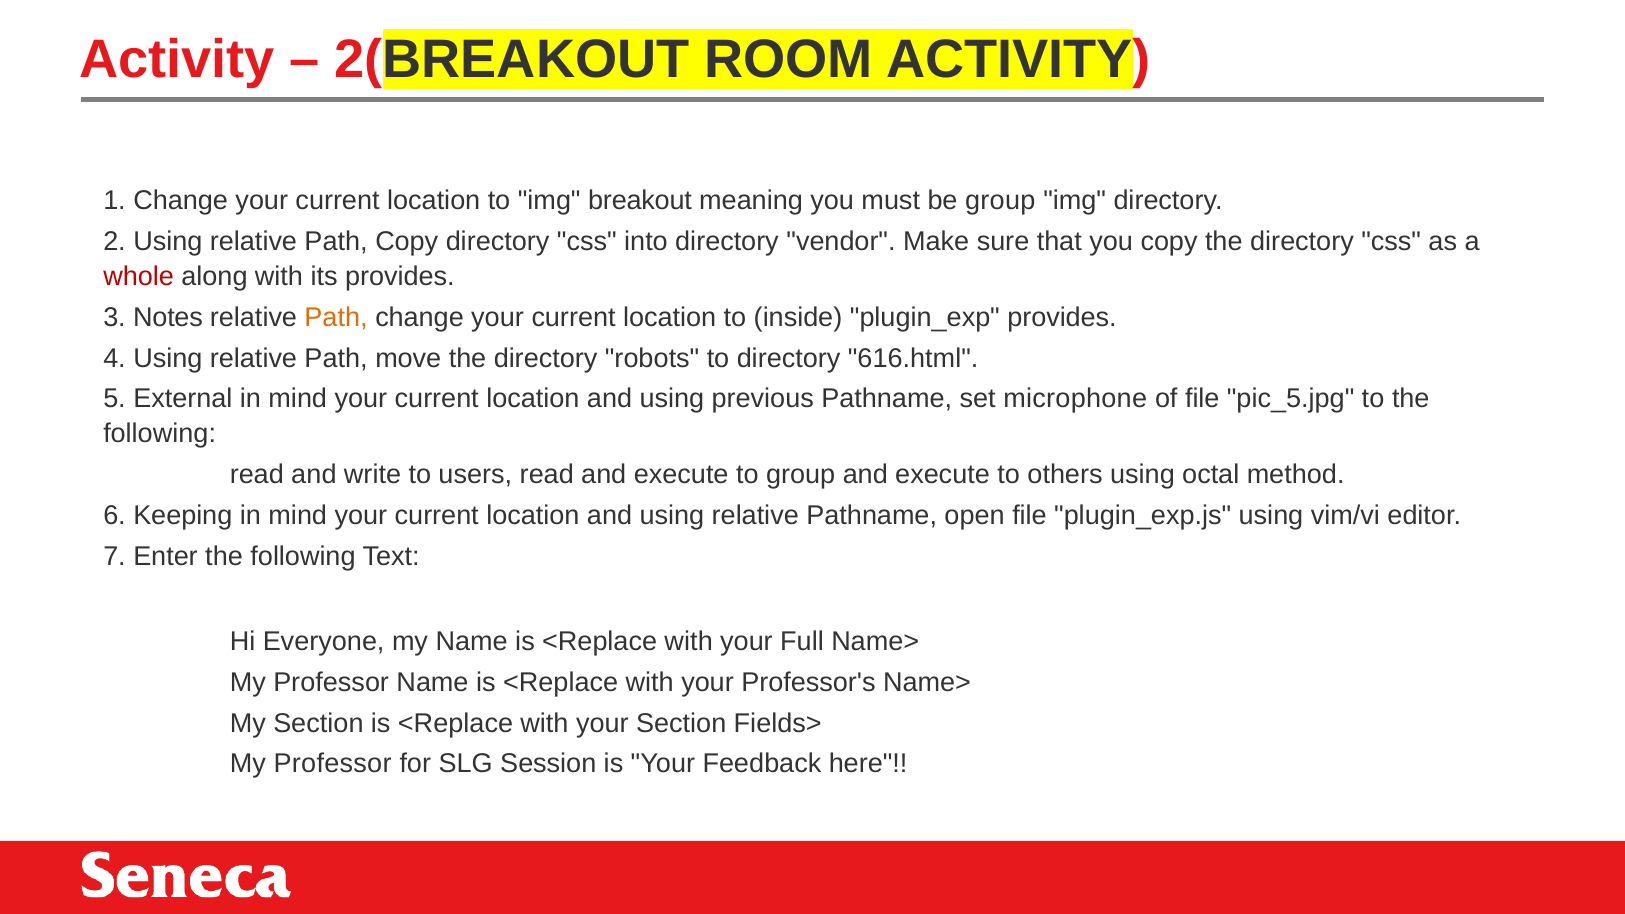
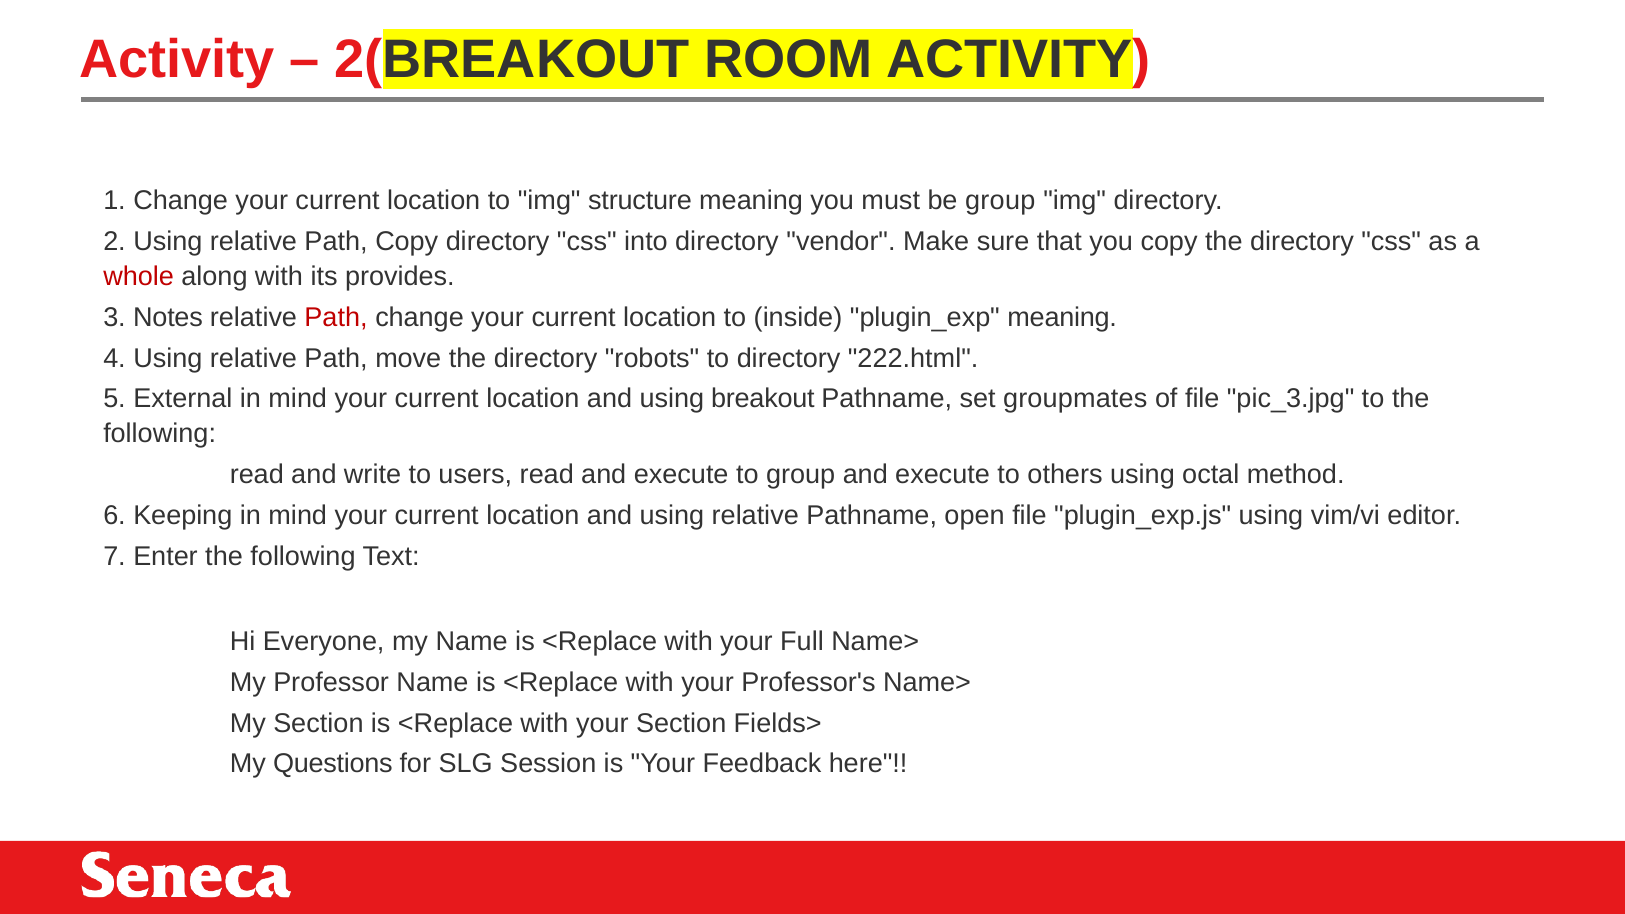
breakout: breakout -> structure
Path at (336, 318) colour: orange -> red
plugin_exp provides: provides -> meaning
616.html: 616.html -> 222.html
previous: previous -> breakout
microphone: microphone -> groupmates
pic_5.jpg: pic_5.jpg -> pic_3.jpg
Professor at (333, 764): Professor -> Questions
